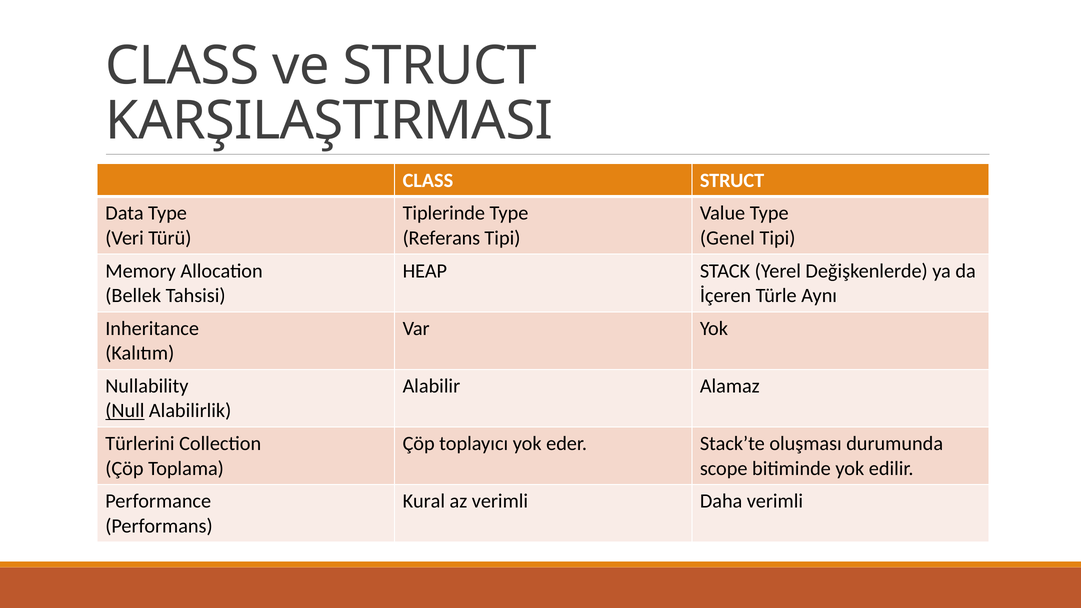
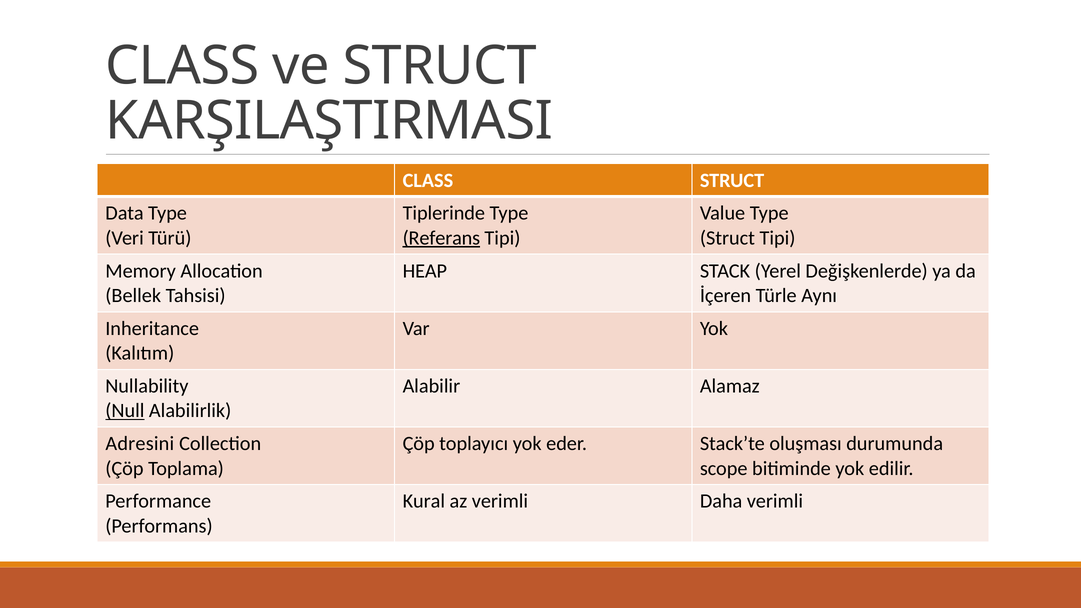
Referans underline: none -> present
Genel at (727, 238): Genel -> Struct
Türlerini: Türlerini -> Adresini
